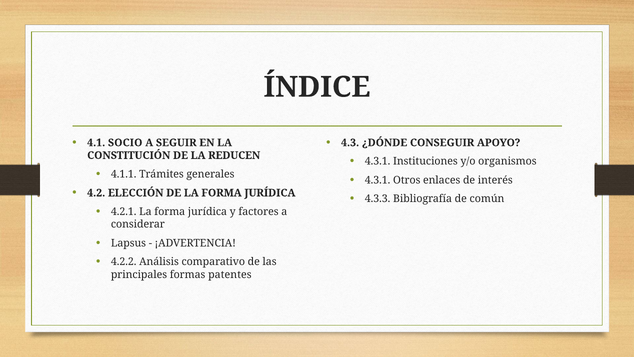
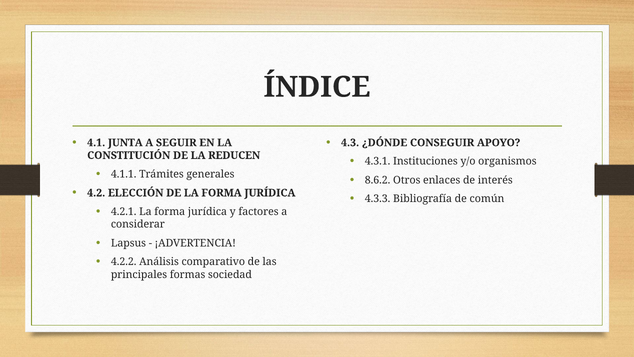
SOCIO: SOCIO -> JUNTA
4.3.1 at (378, 180): 4.3.1 -> 8.6.2
patentes: patentes -> sociedad
